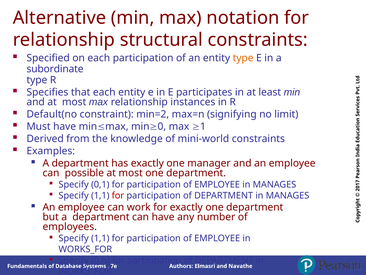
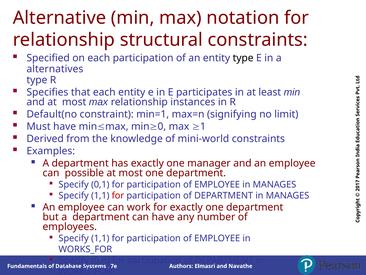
type at (243, 58) colour: orange -> black
subordinate: subordinate -> alternatives
min=2: min=2 -> min=1
